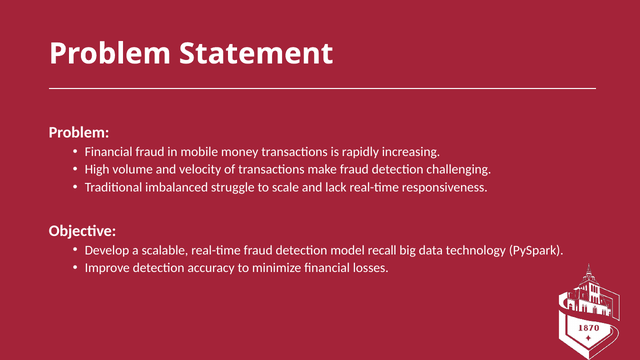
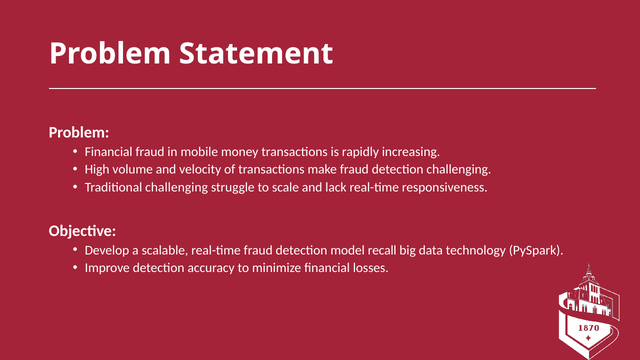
Traditional imbalanced: imbalanced -> challenging
